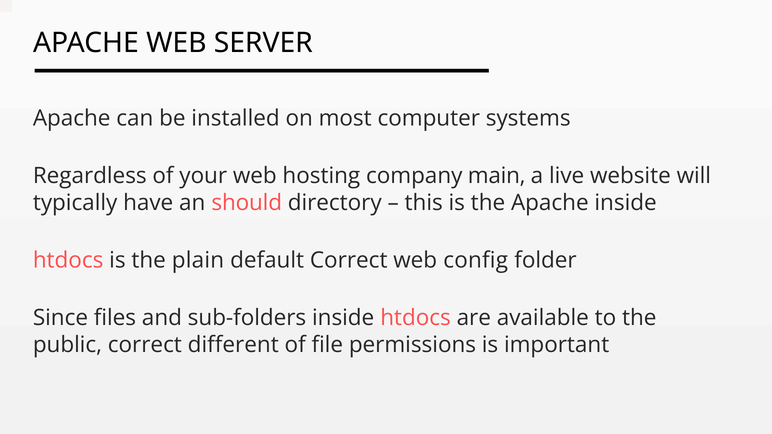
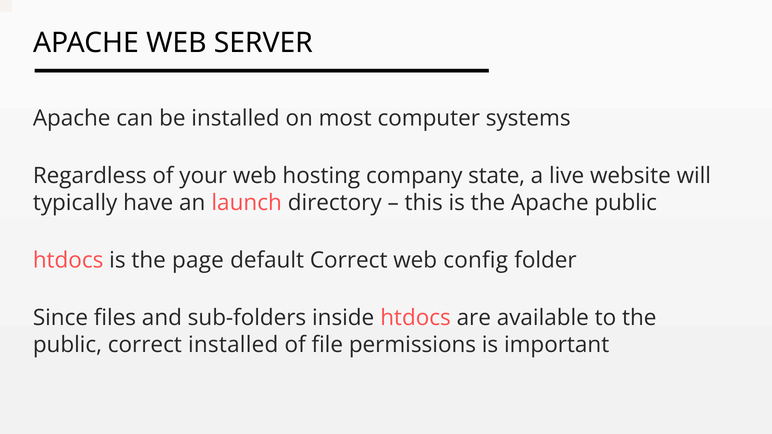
main: main -> state
should: should -> launch
Apache inside: inside -> public
plain: plain -> page
correct different: different -> installed
